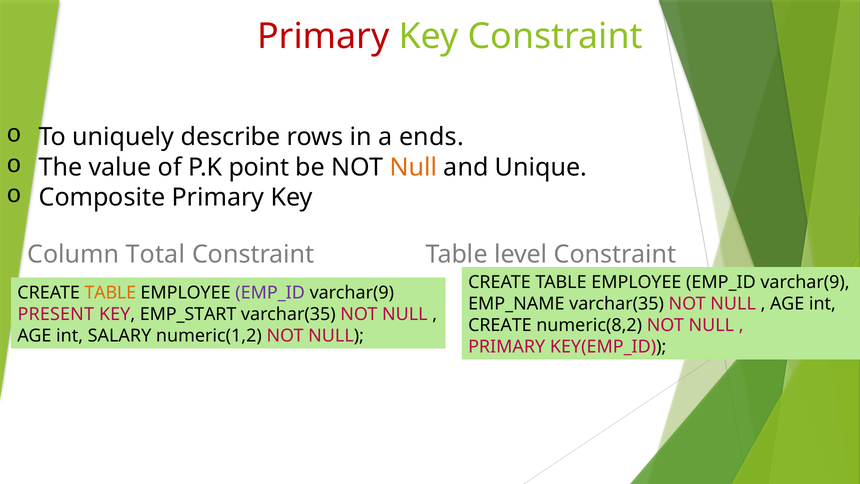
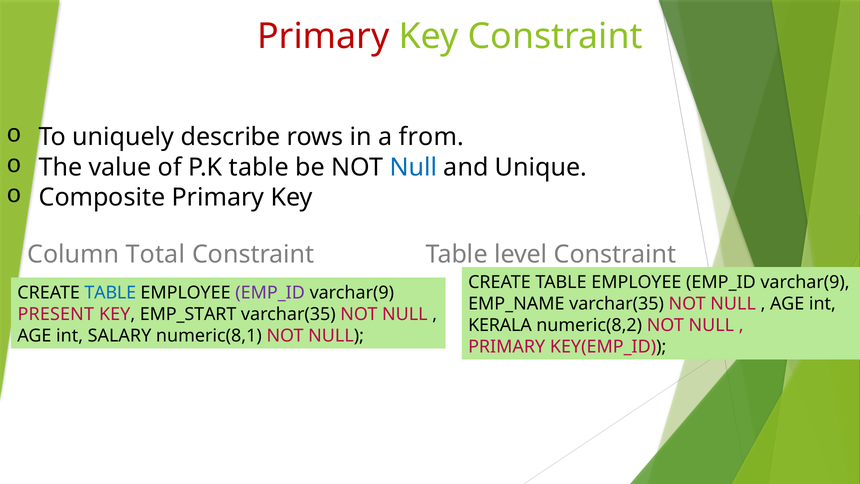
ends: ends -> from
P.K point: point -> table
Null at (413, 167) colour: orange -> blue
TABLE at (110, 293) colour: orange -> blue
CREATE at (500, 325): CREATE -> KERALA
numeric(1,2: numeric(1,2 -> numeric(8,1
